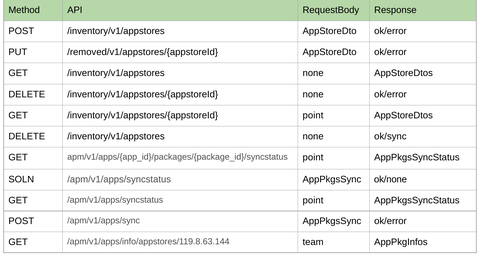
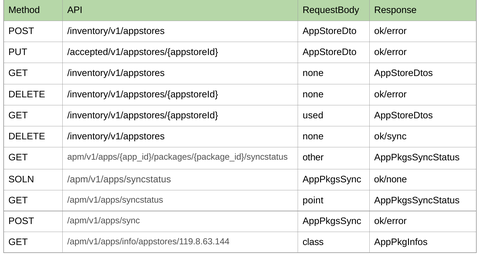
/removed/v1/appstores/{appstoreId: /removed/v1/appstores/{appstoreId -> /accepted/v1/appstores/{appstoreId
/inventory/v1/appstores/{appstoreId point: point -> used
point at (313, 157): point -> other
team: team -> class
